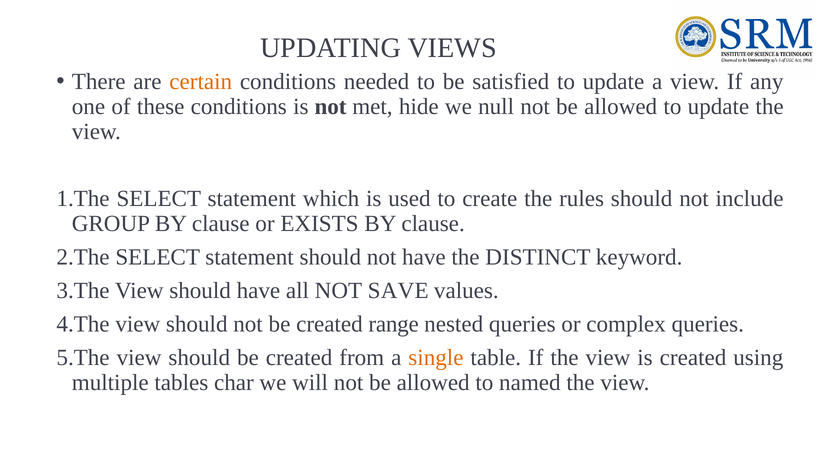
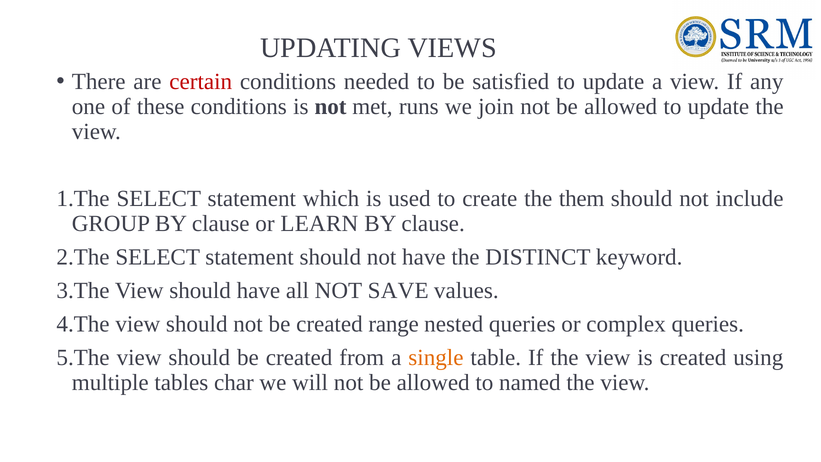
certain colour: orange -> red
hide: hide -> runs
null: null -> join
rules: rules -> them
EXISTS: EXISTS -> LEARN
